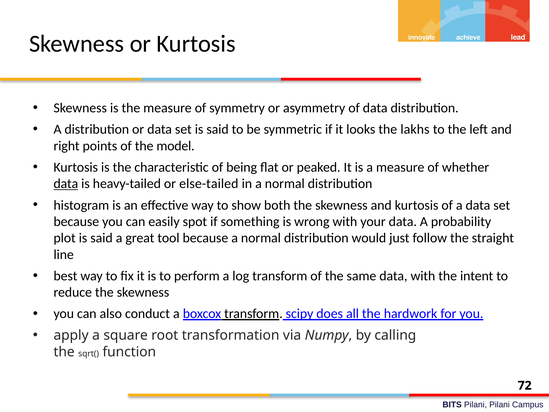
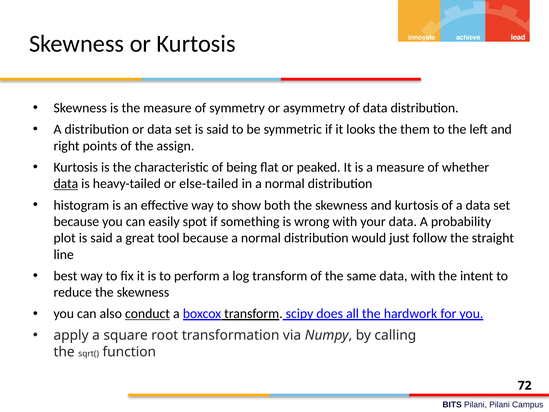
lakhs: lakhs -> them
model: model -> assign
conduct underline: none -> present
